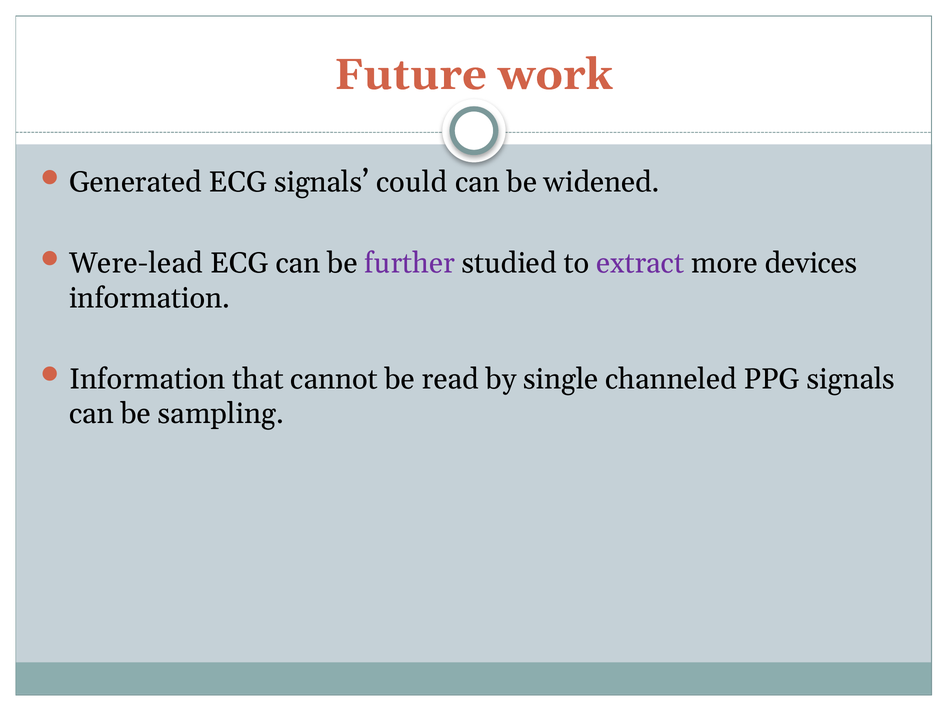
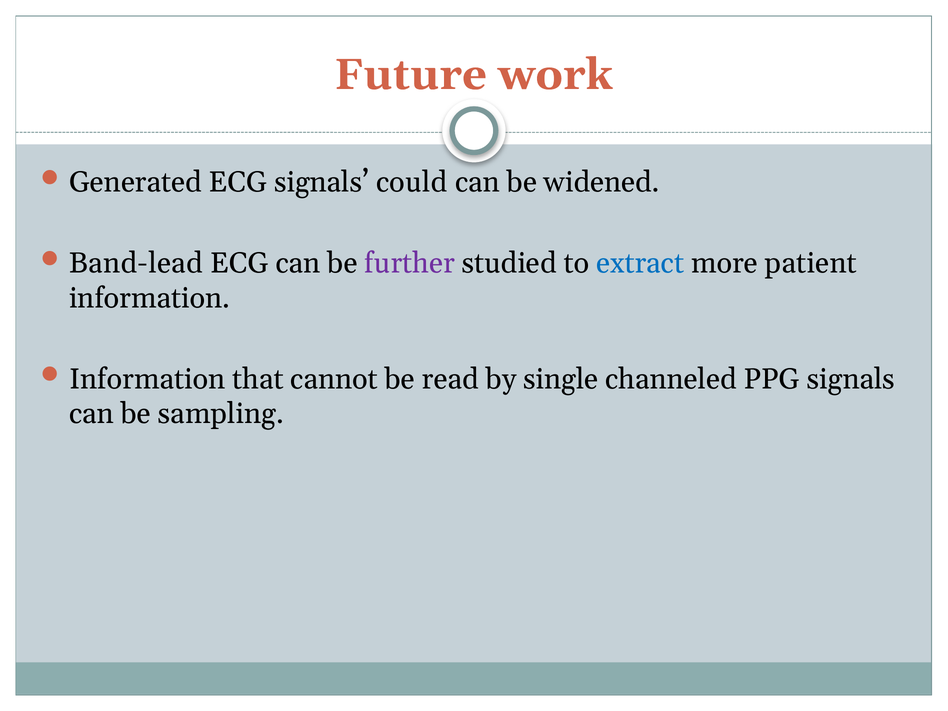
Were-lead: Were-lead -> Band-lead
extract colour: purple -> blue
devices: devices -> patient
